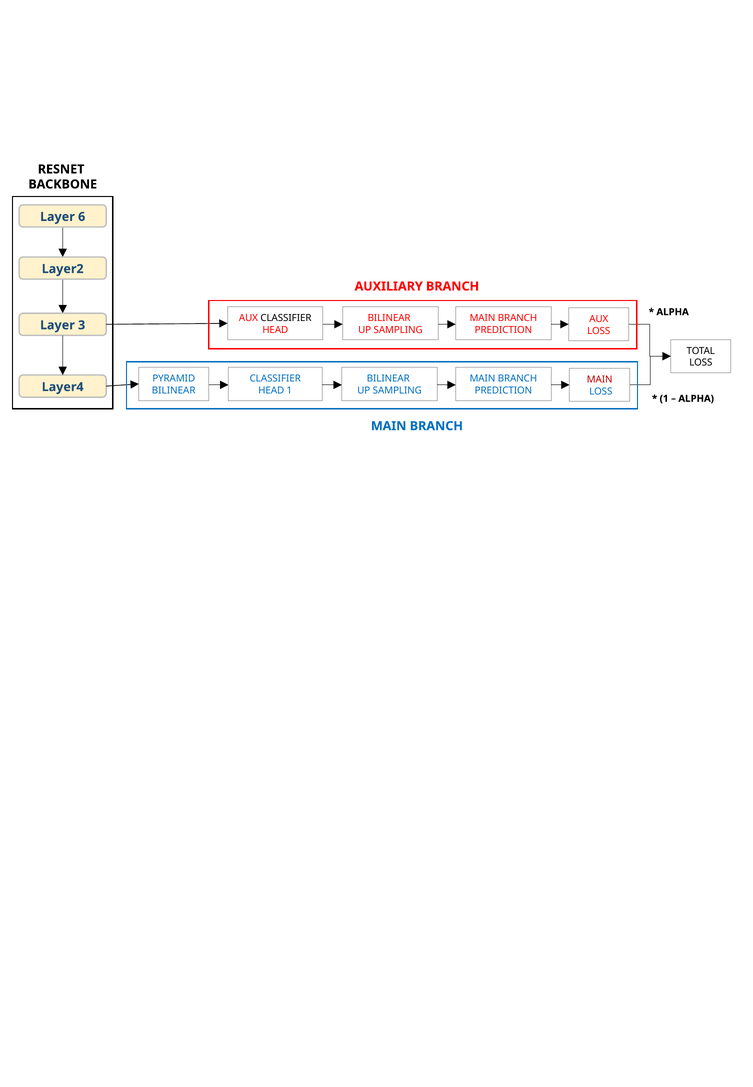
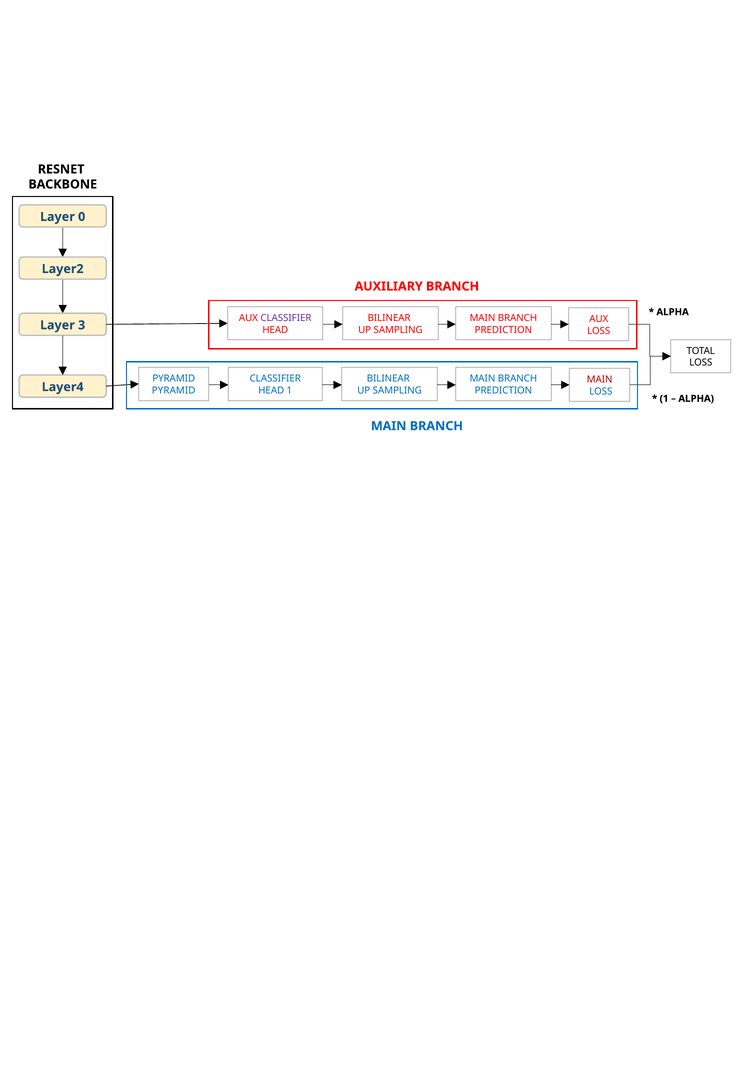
6: 6 -> 0
CLASSIFIER at (286, 318) colour: black -> purple
BILINEAR at (174, 391): BILINEAR -> PYRAMID
